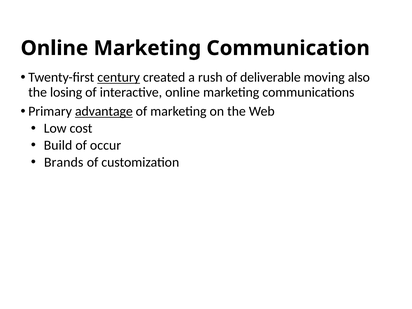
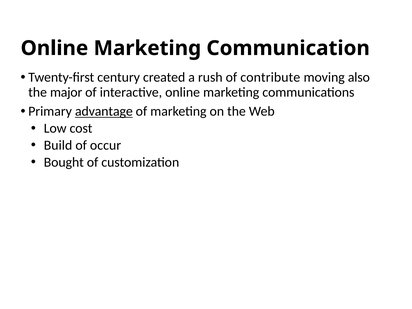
century underline: present -> none
deliverable: deliverable -> contribute
losing: losing -> major
Brands: Brands -> Bought
